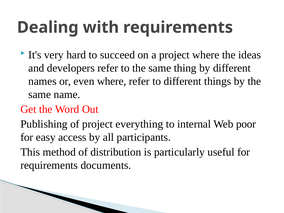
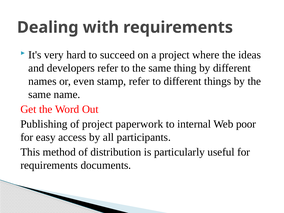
even where: where -> stamp
everything: everything -> paperwork
